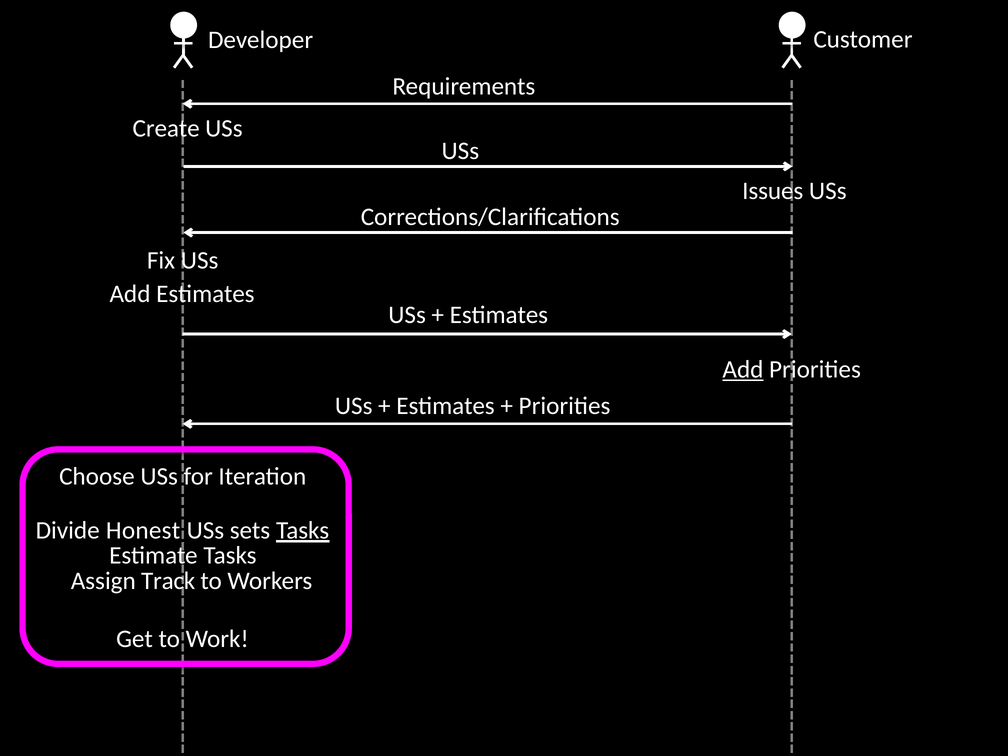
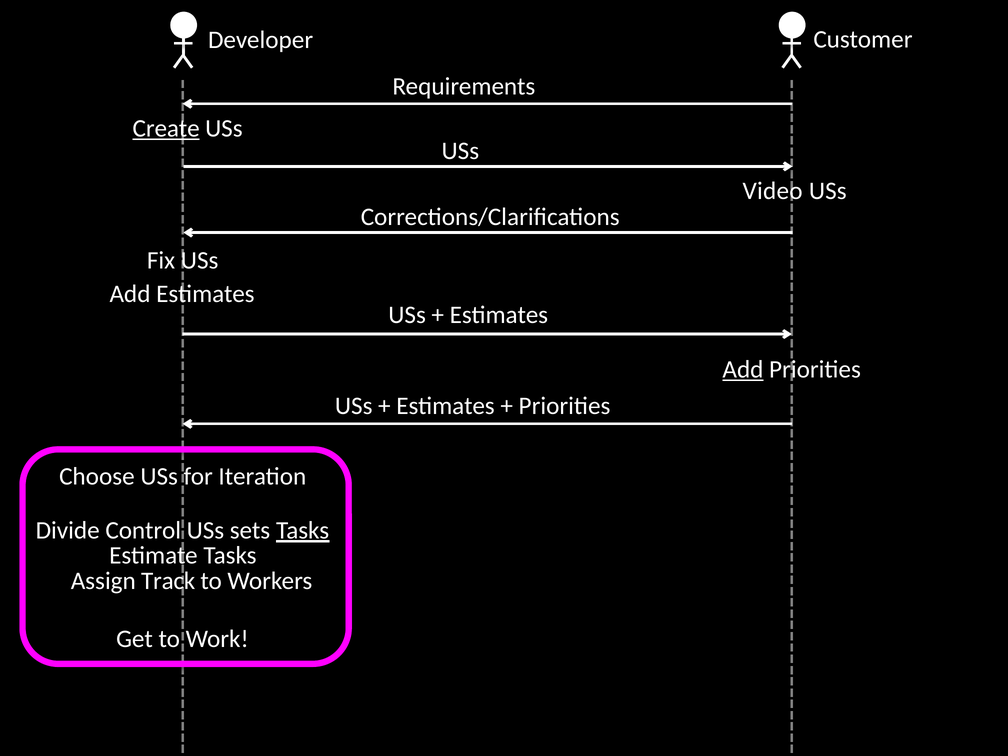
Create underline: none -> present
Issues: Issues -> Video
Honest: Honest -> Control
